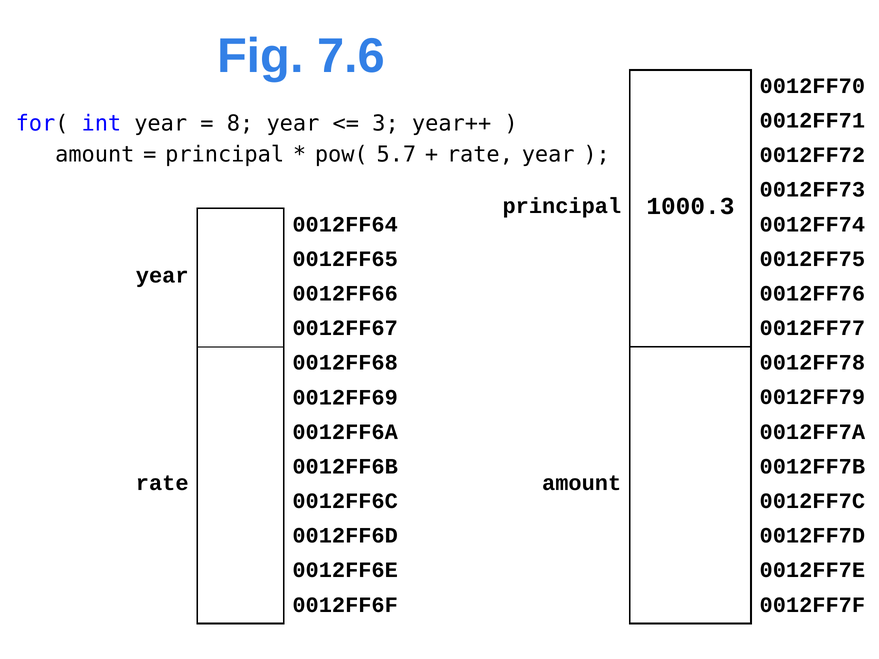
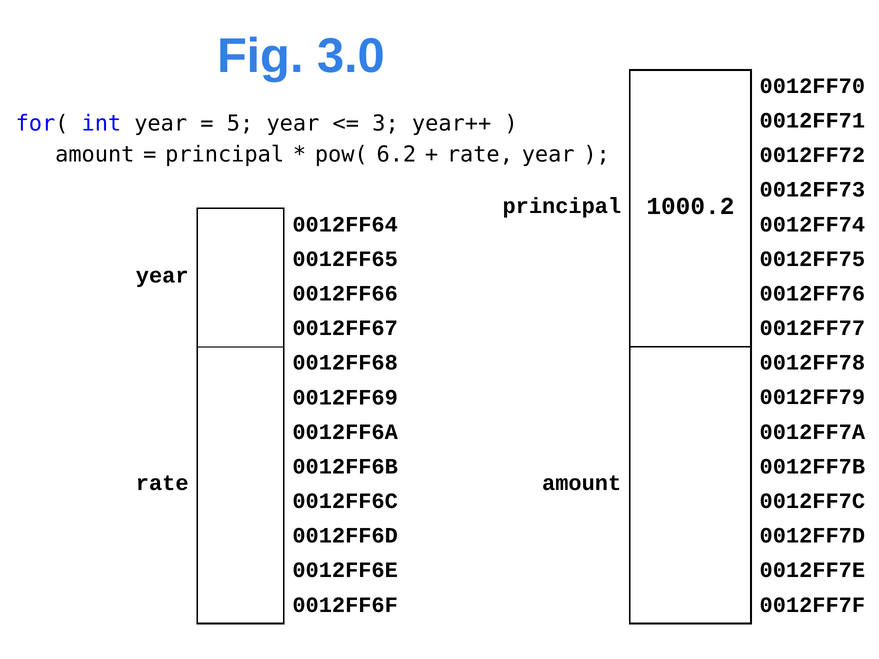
7.6: 7.6 -> 3.0
8: 8 -> 5
5.7: 5.7 -> 6.2
1000.3: 1000.3 -> 1000.2
